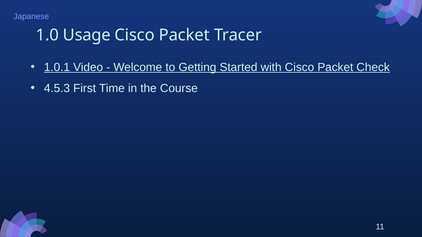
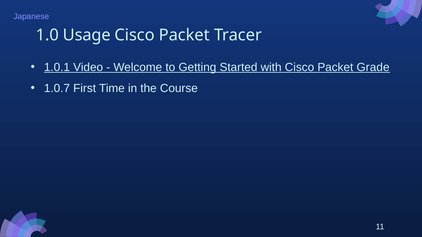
Check: Check -> Grade
4.5.3: 4.5.3 -> 1.0.7
